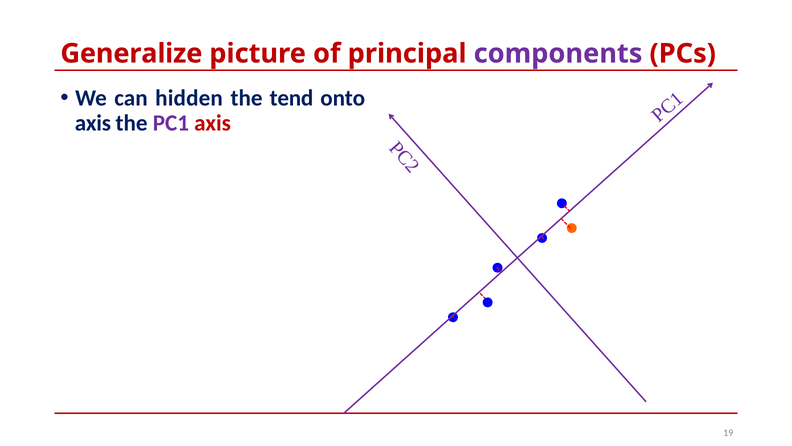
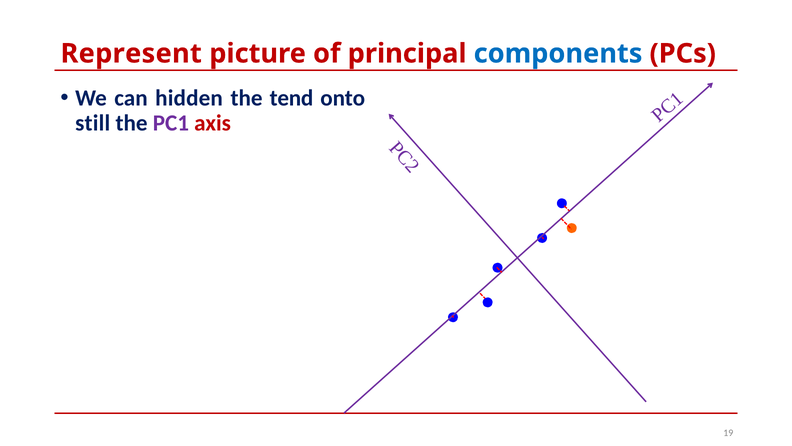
Generalize: Generalize -> Represent
components colour: purple -> blue
axis at (93, 123): axis -> still
